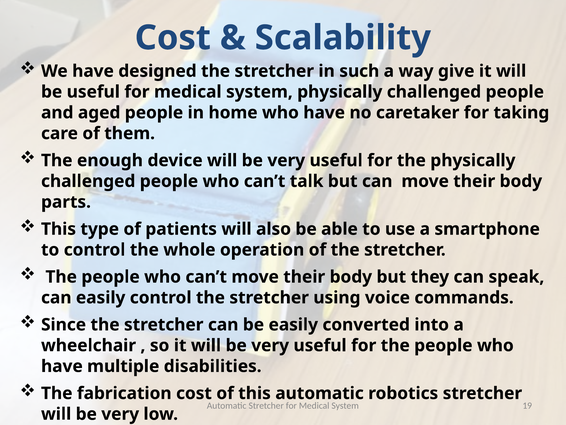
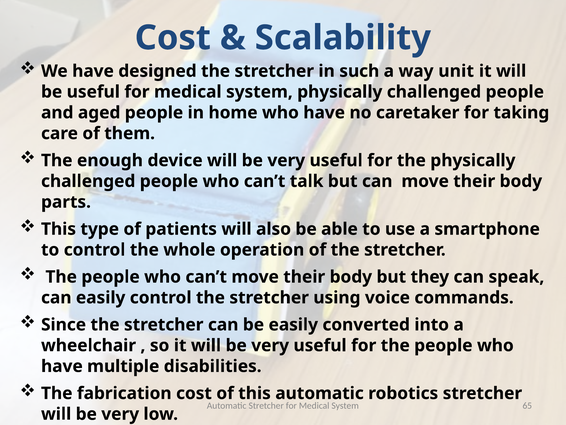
give: give -> unit
19: 19 -> 65
